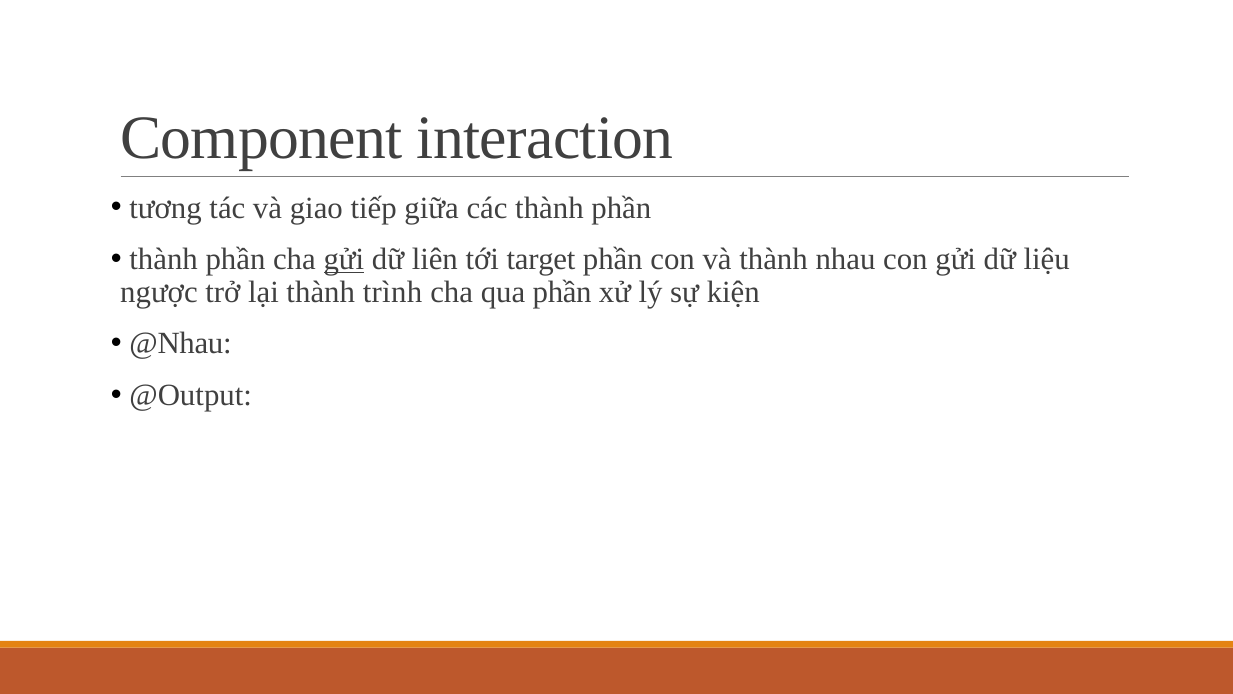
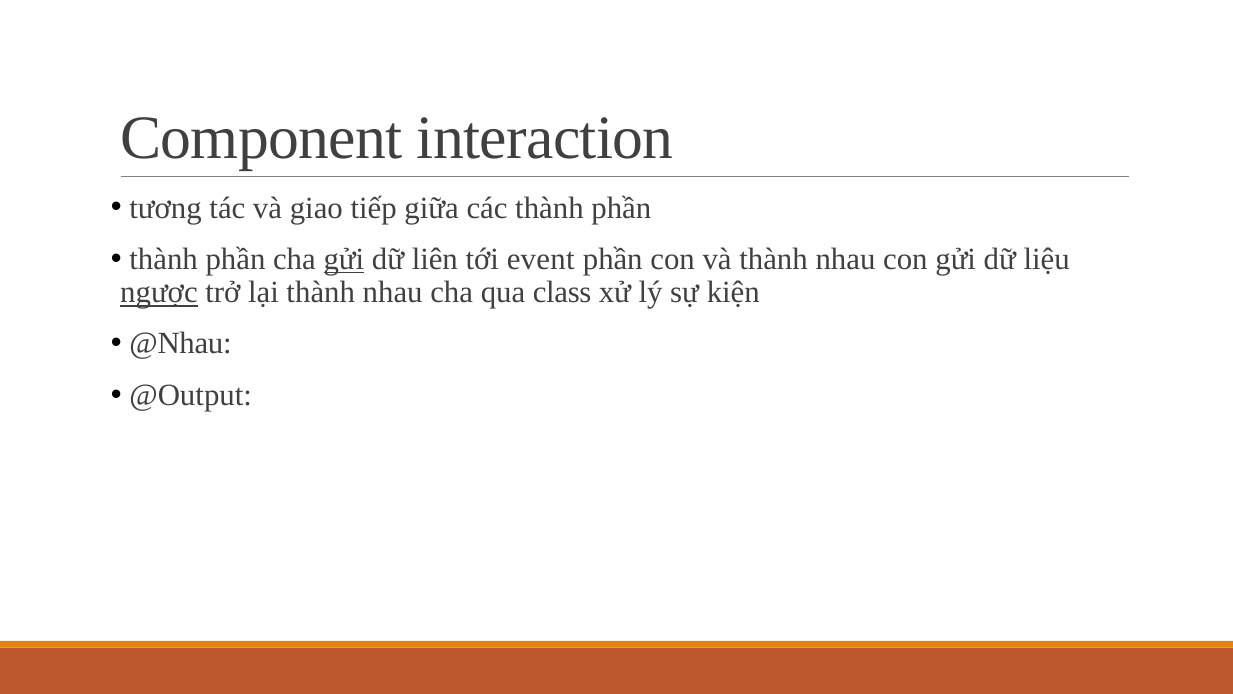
target: target -> event
ngược underline: none -> present
lại thành trình: trình -> nhau
qua phần: phần -> class
